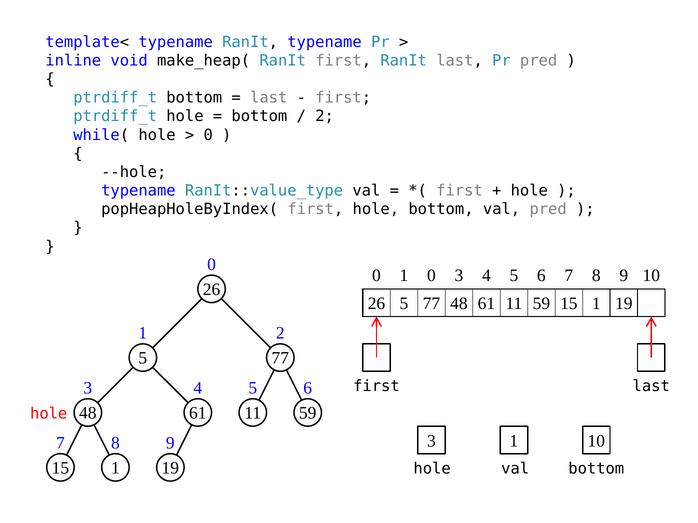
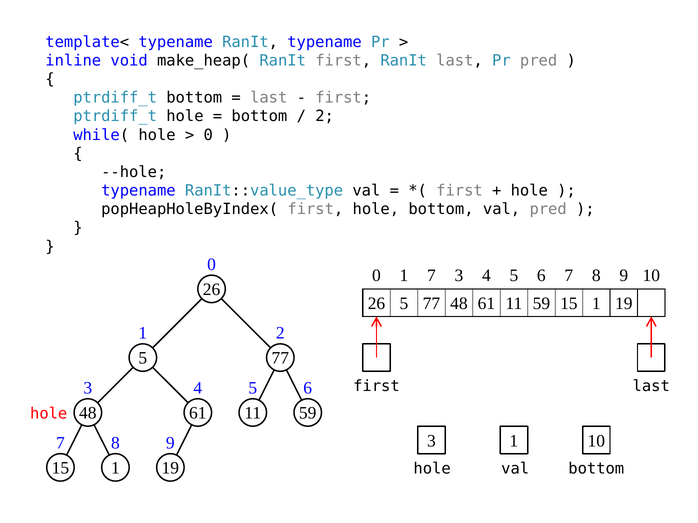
0 1 0: 0 -> 7
